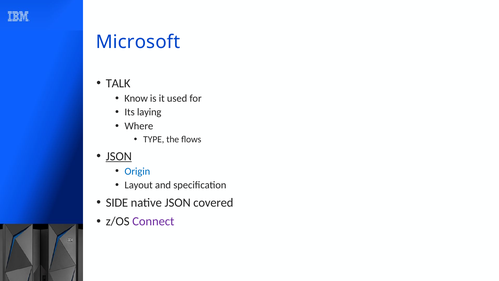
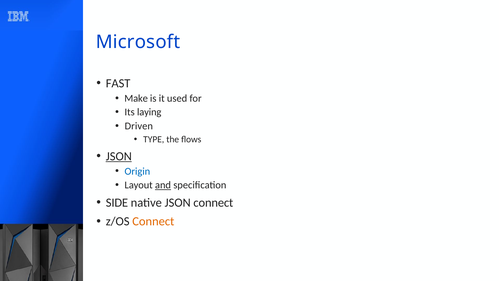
TALK: TALK -> FAST
Know: Know -> Make
Where: Where -> Driven
and underline: none -> present
JSON covered: covered -> connect
Connect at (153, 221) colour: purple -> orange
